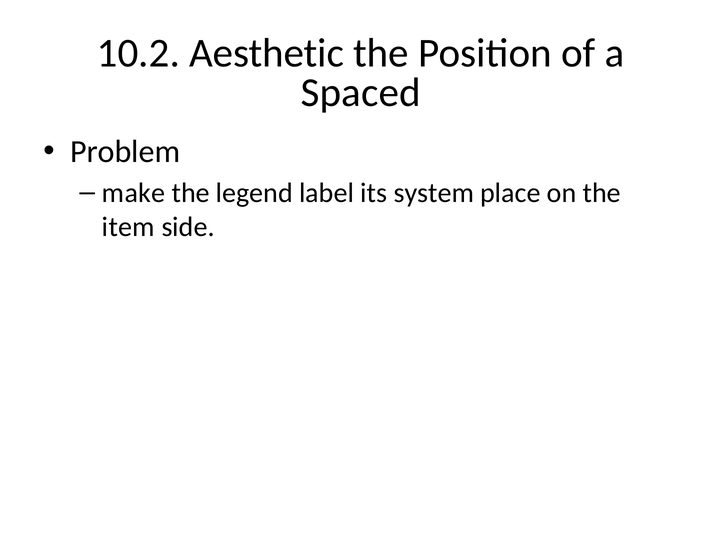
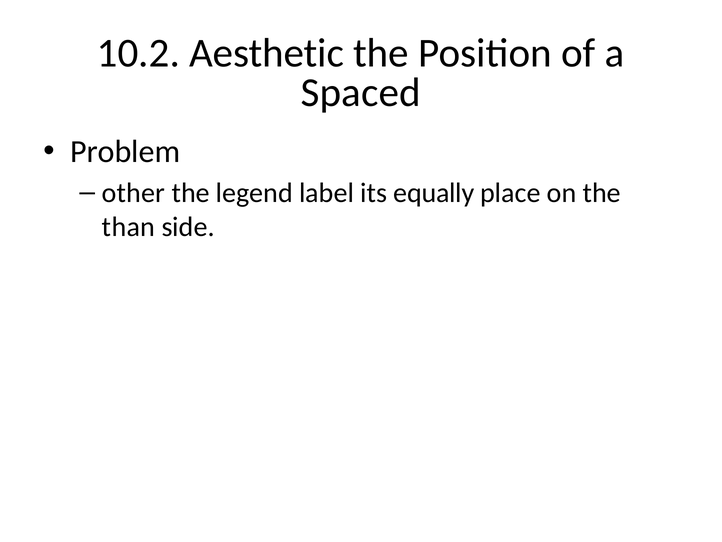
make: make -> other
system: system -> equally
item: item -> than
